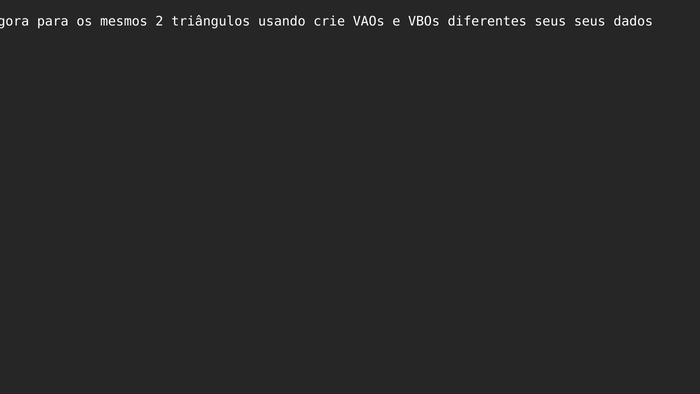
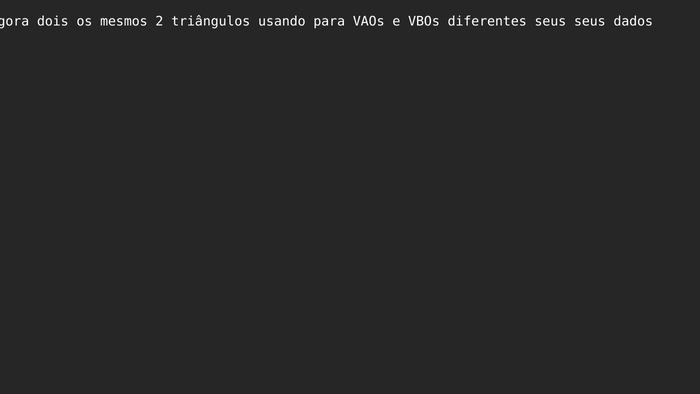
para: para -> dois
crie: crie -> para
